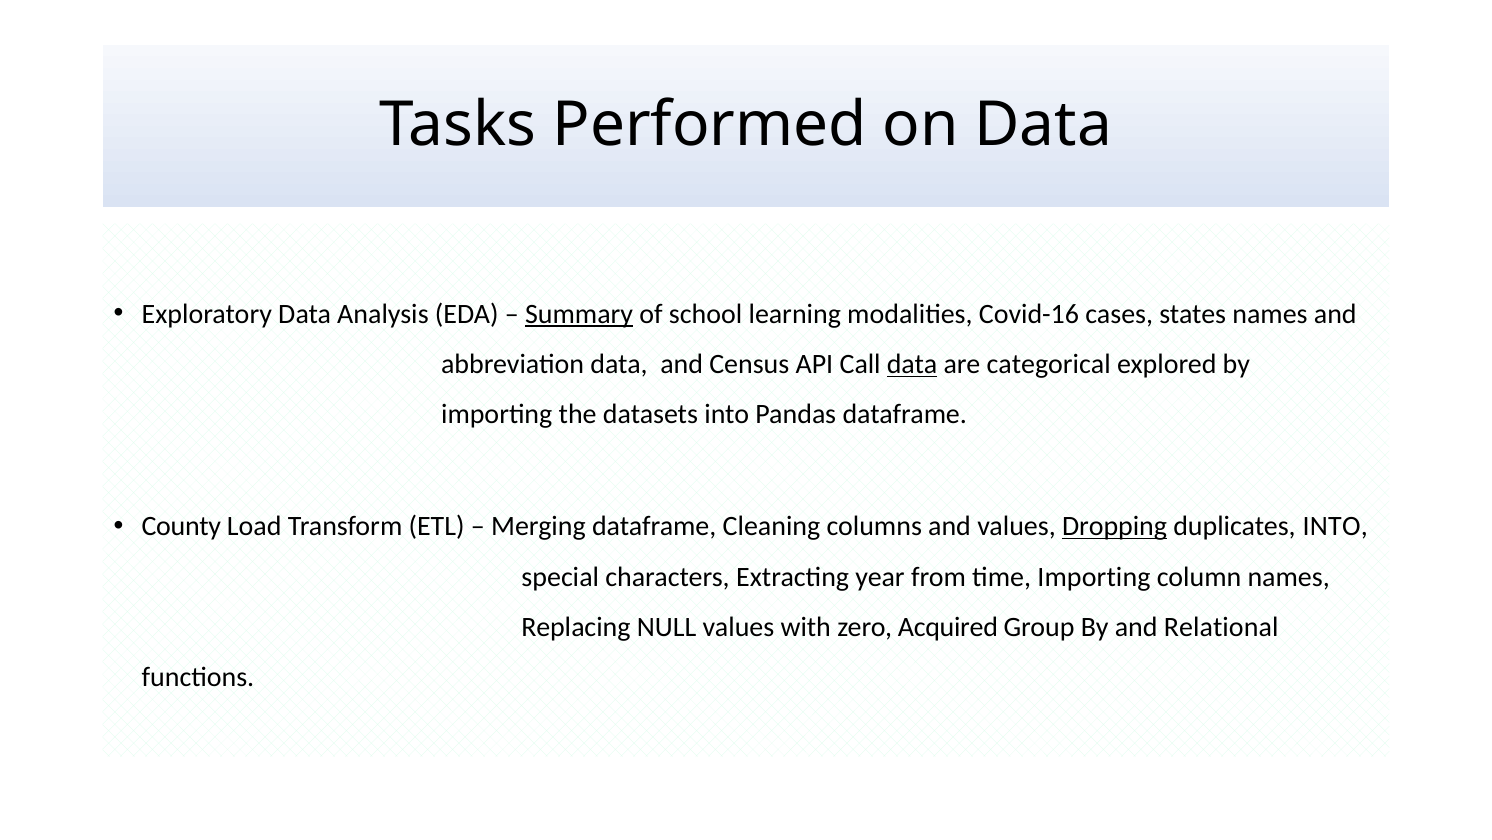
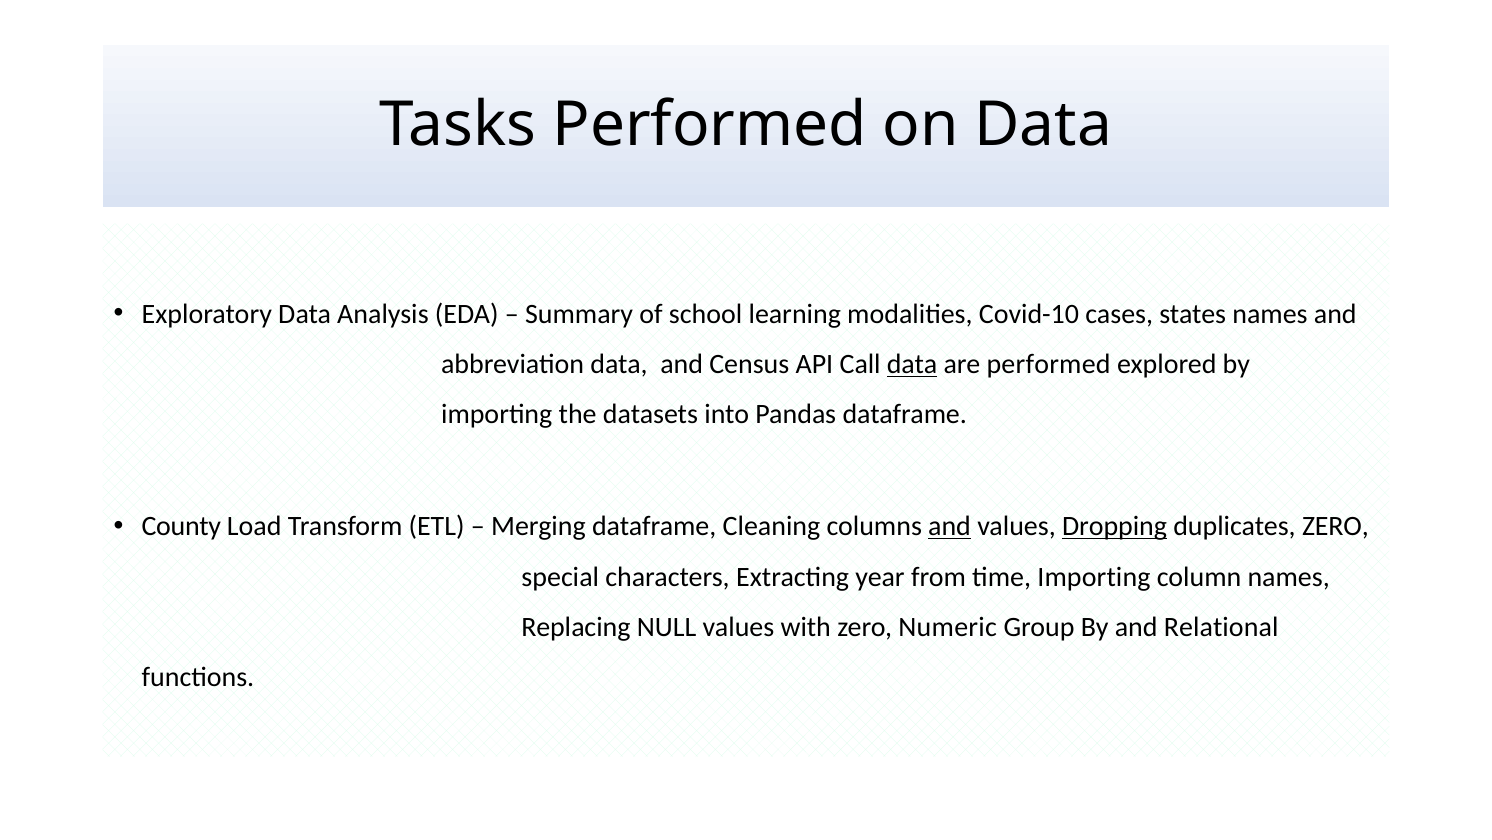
Summary underline: present -> none
Covid-16: Covid-16 -> Covid-10
are categorical: categorical -> performed
and at (950, 526) underline: none -> present
duplicates INTO: INTO -> ZERO
Acquired: Acquired -> Numeric
